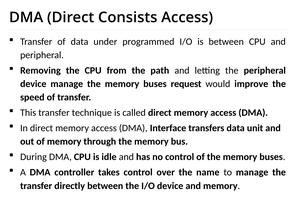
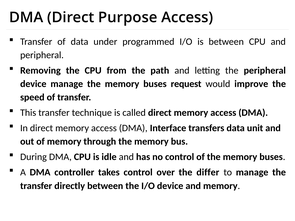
Consists: Consists -> Purpose
name: name -> differ
